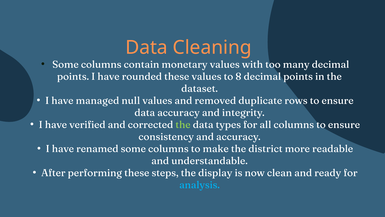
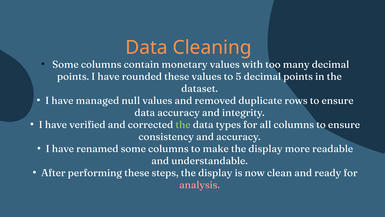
8: 8 -> 5
make the district: district -> display
analysis colour: light blue -> pink
